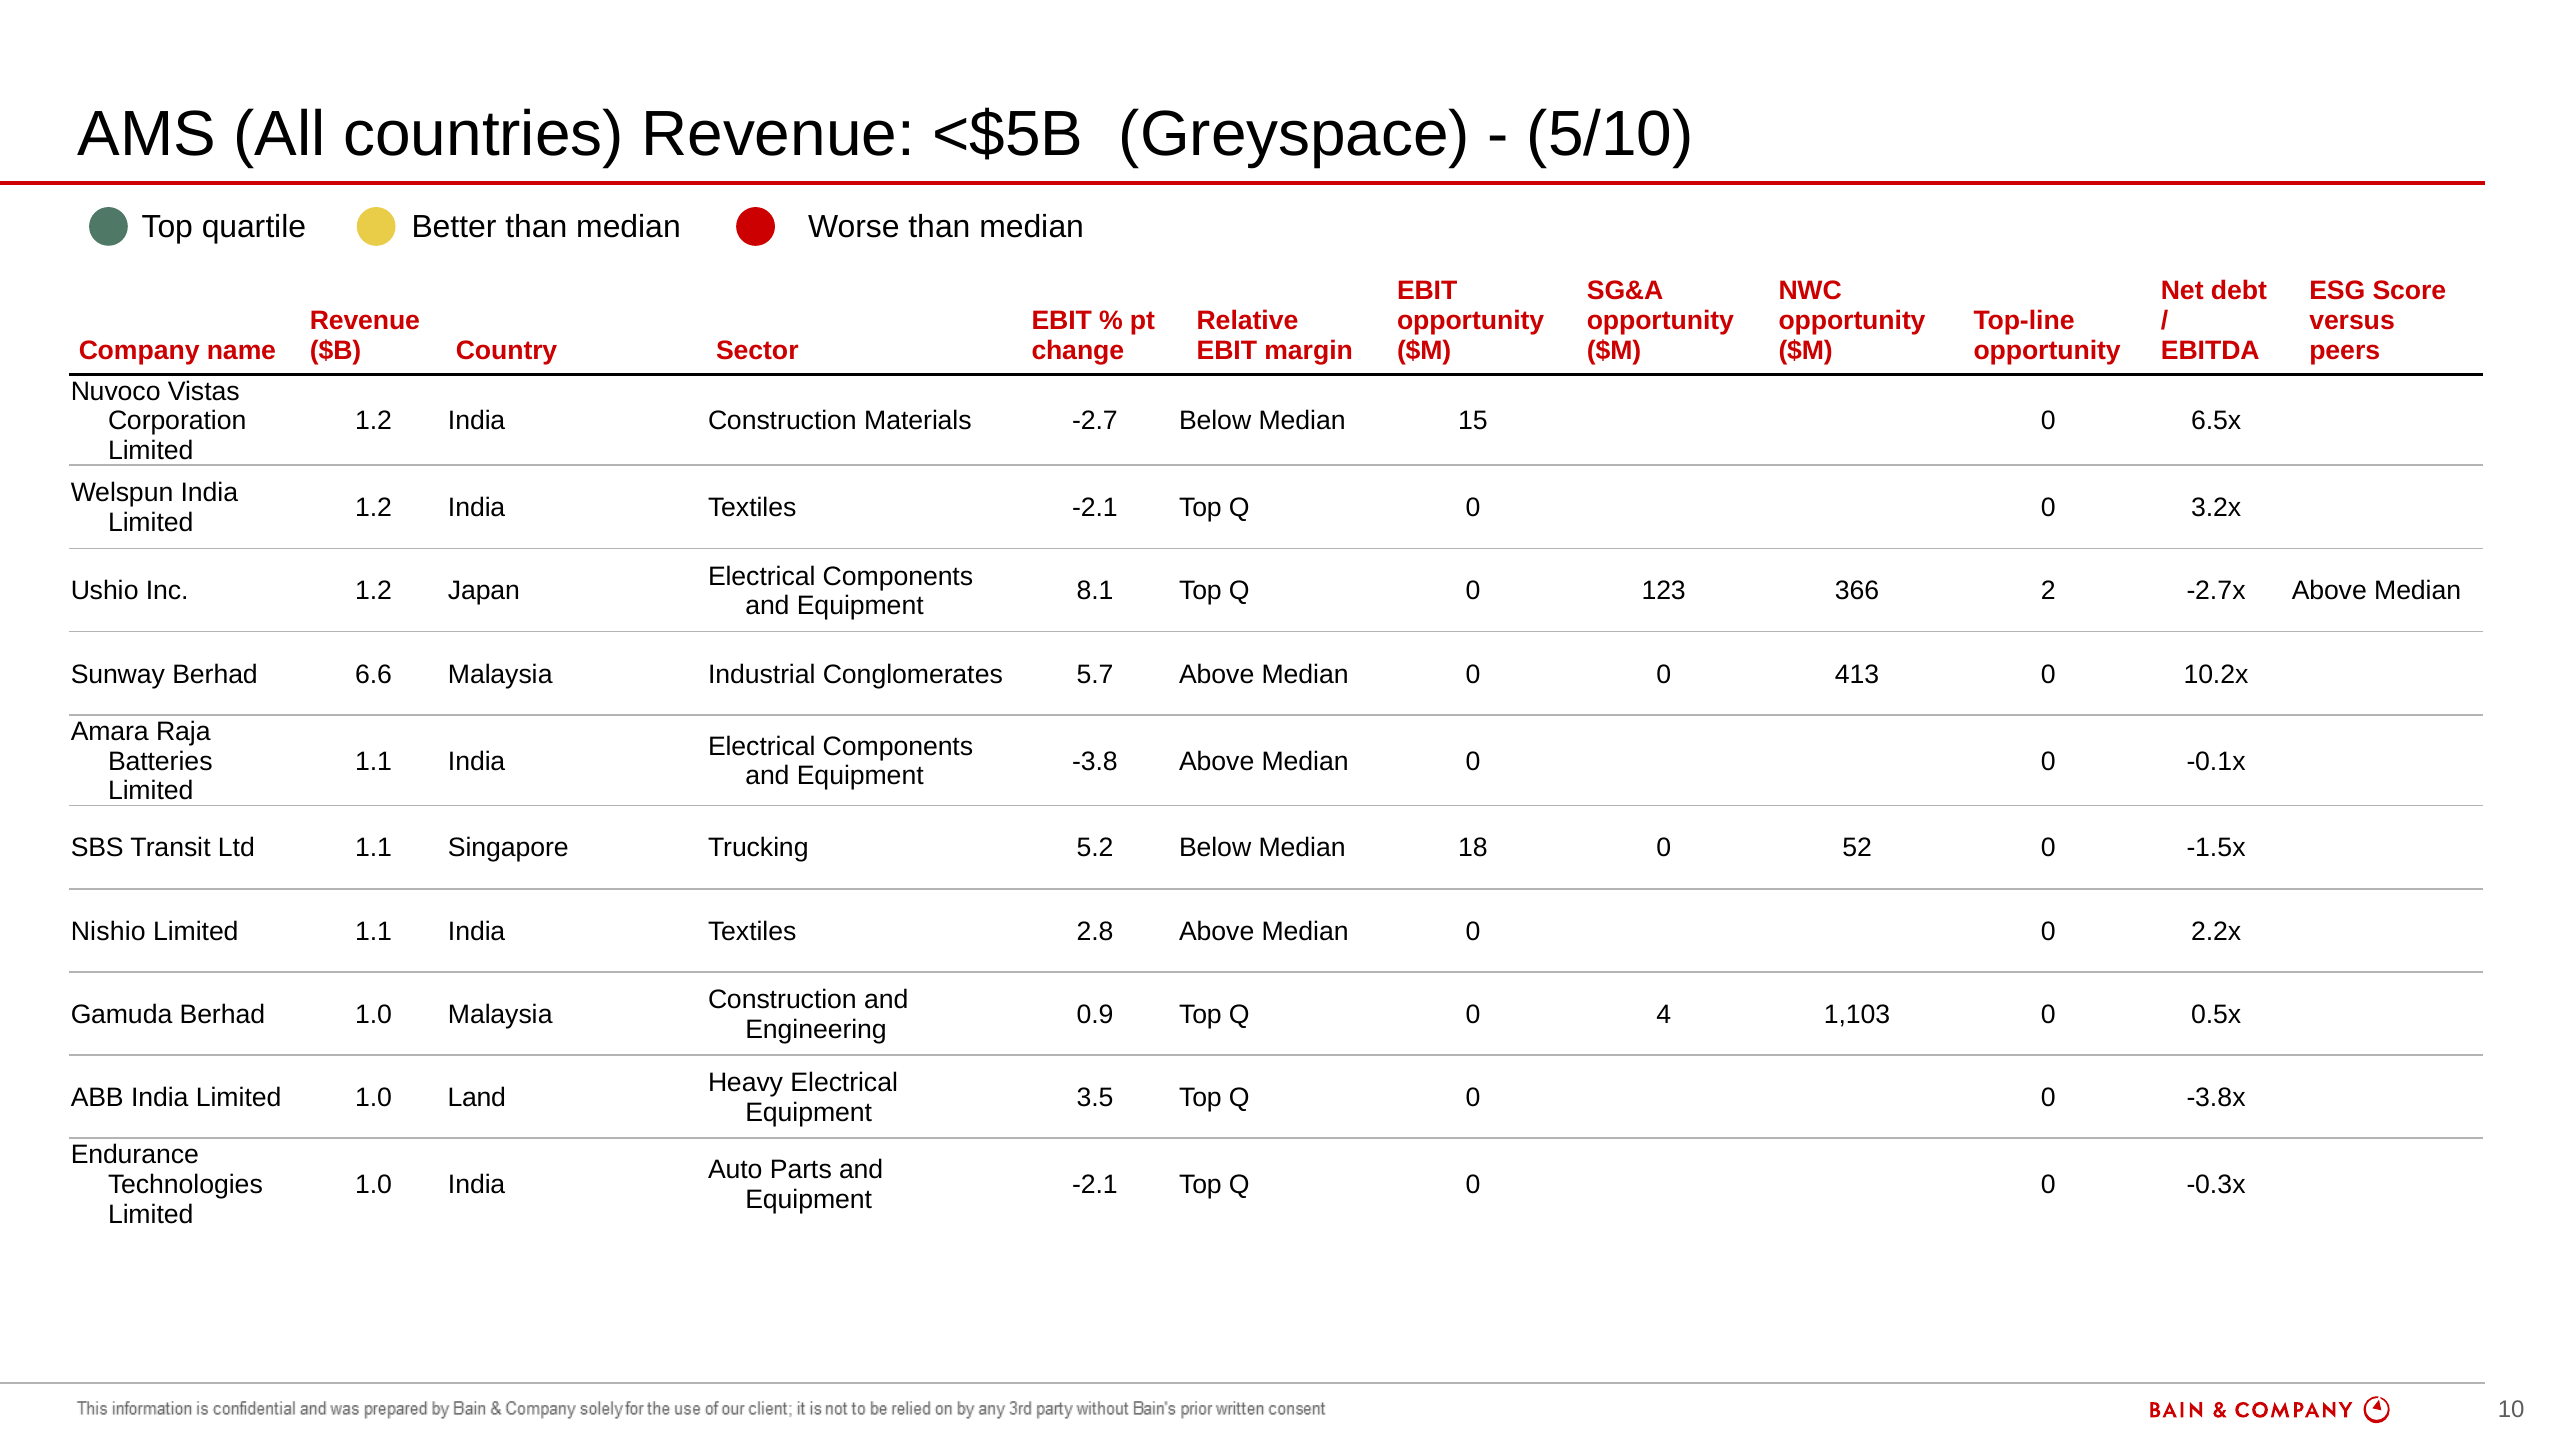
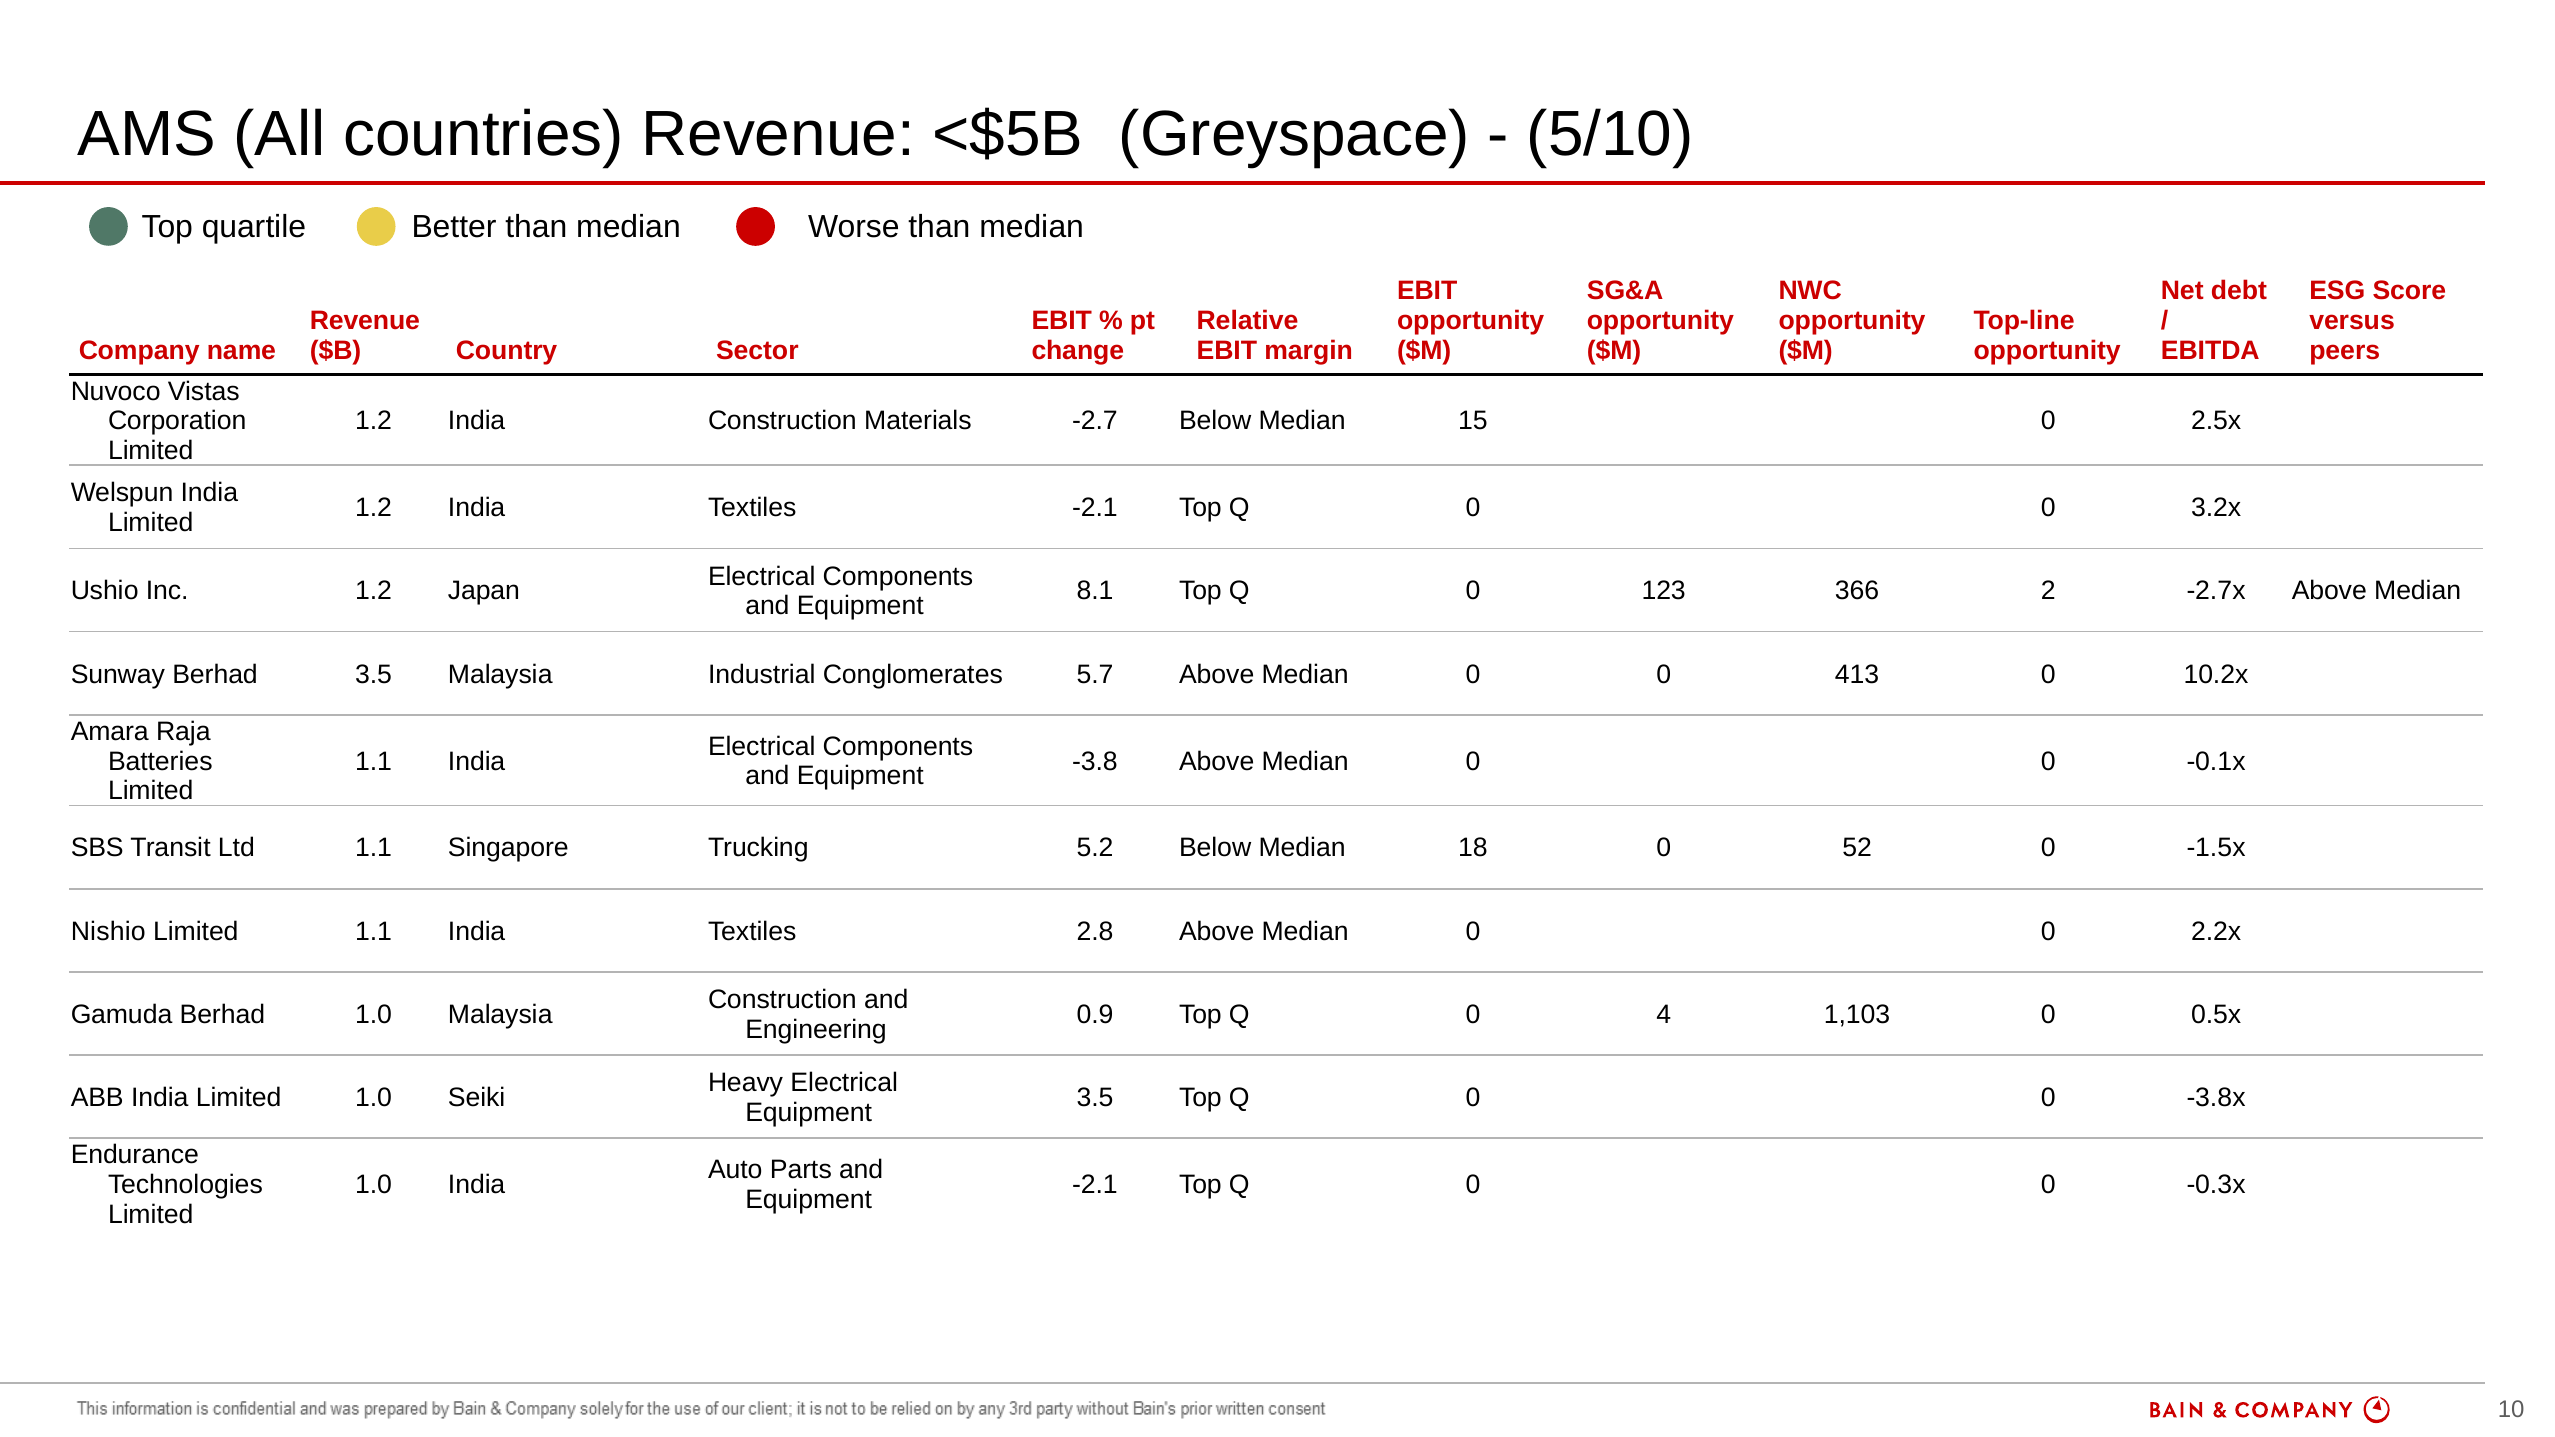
6.5x: 6.5x -> 2.5x
Berhad 6.6: 6.6 -> 3.5
Land: Land -> Seiki
